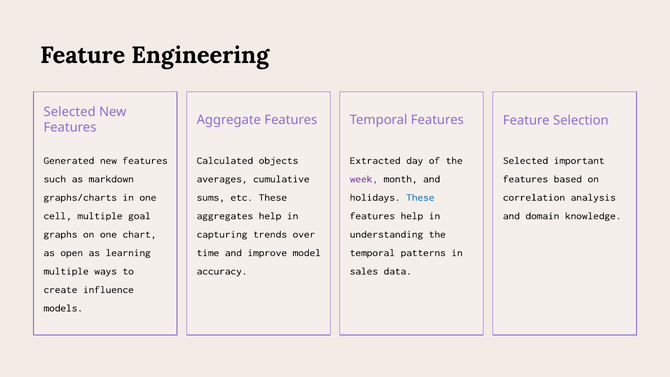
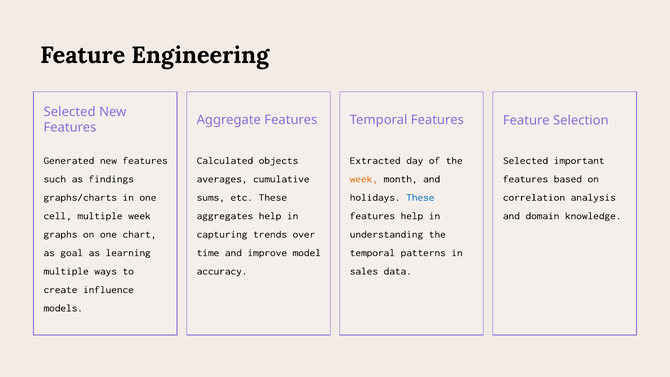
markdown: markdown -> findings
week at (364, 179) colour: purple -> orange
multiple goal: goal -> week
open: open -> goal
